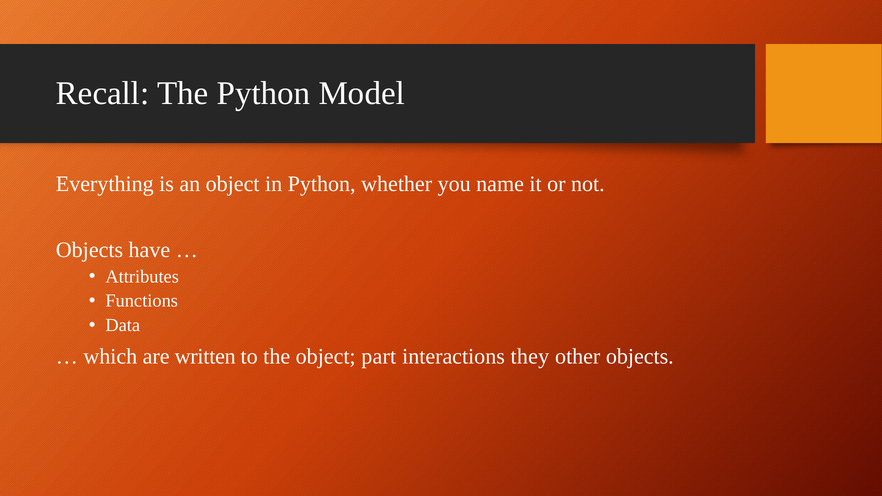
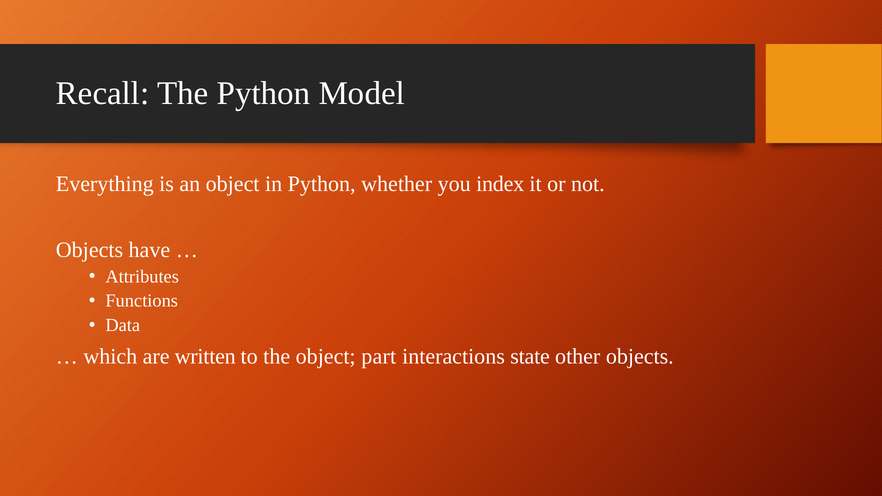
name: name -> index
they: they -> state
